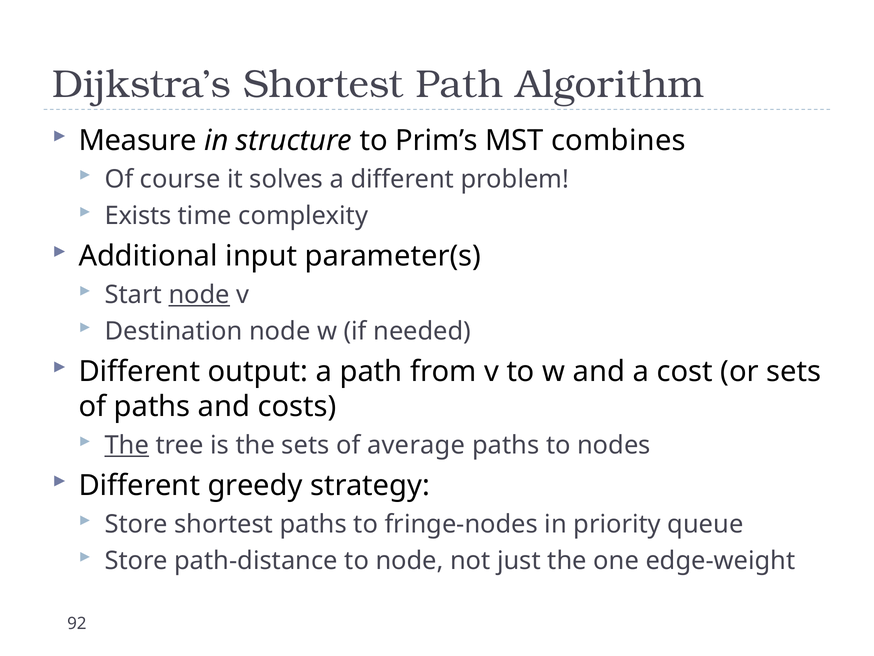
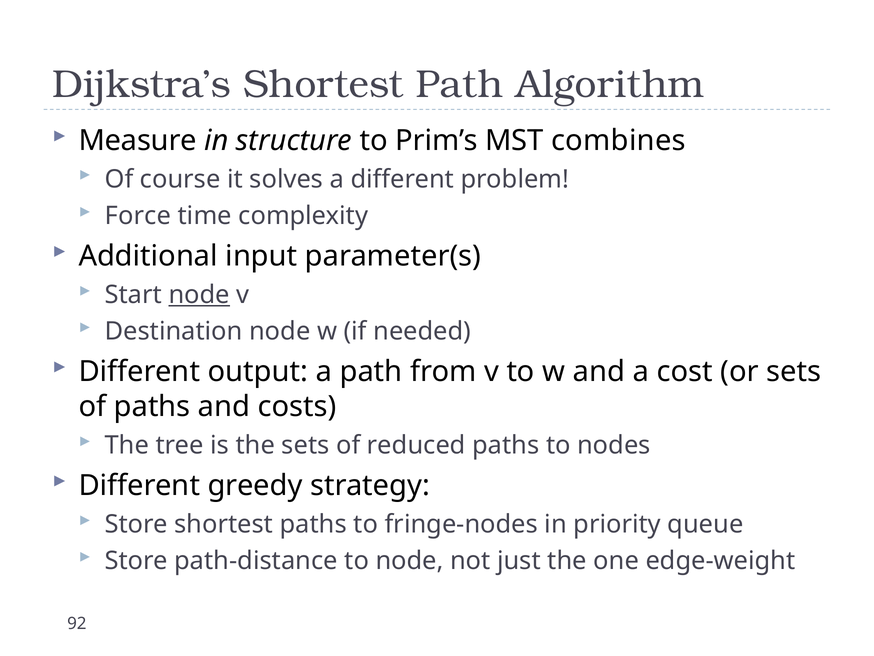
Exists: Exists -> Force
The at (127, 445) underline: present -> none
average: average -> reduced
